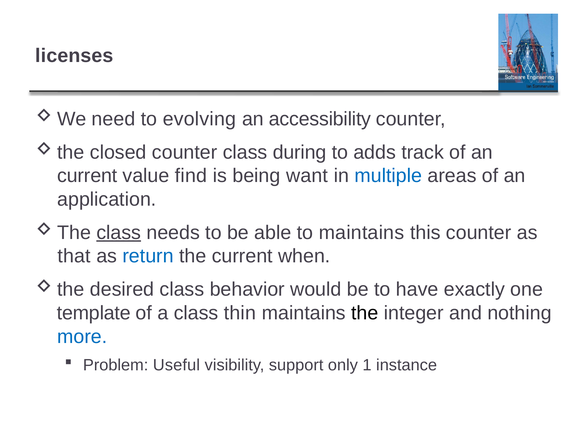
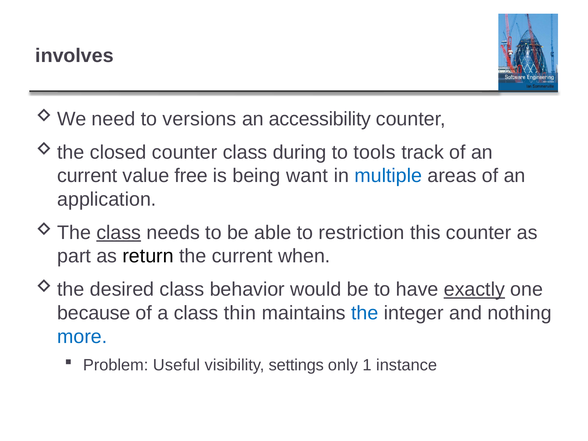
licenses: licenses -> involves
evolving: evolving -> versions
adds: adds -> tools
find: find -> free
to maintains: maintains -> restriction
that: that -> part
return colour: blue -> black
exactly underline: none -> present
template: template -> because
the at (365, 313) colour: black -> blue
support: support -> settings
